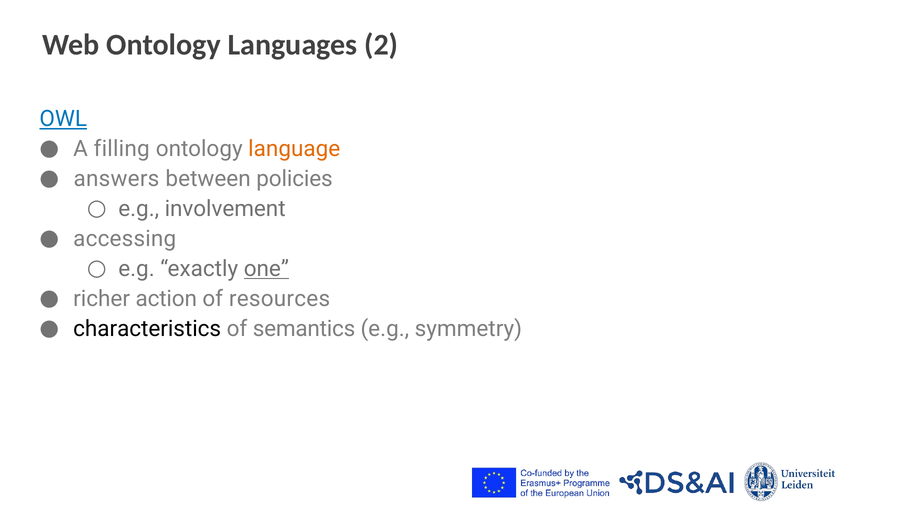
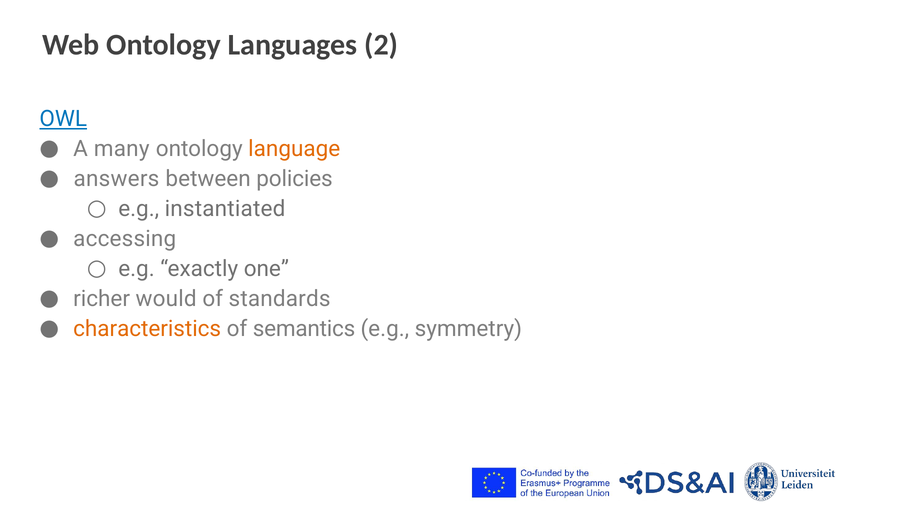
filling: filling -> many
involvement: involvement -> instantiated
one underline: present -> none
action: action -> would
resources: resources -> standards
characteristics colour: black -> orange
